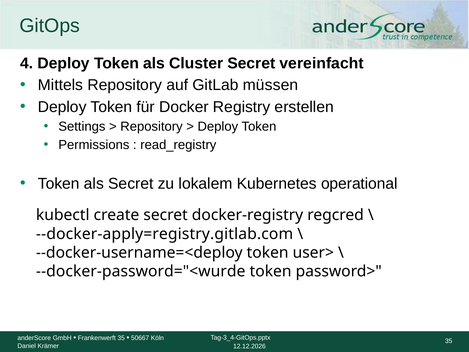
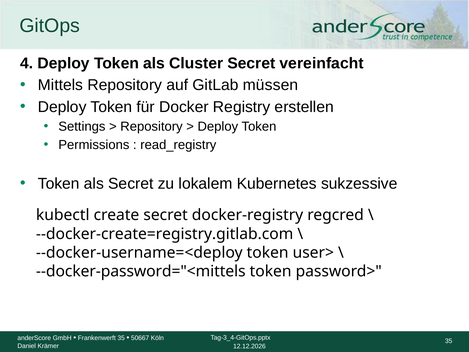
operational: operational -> sukzessive
--docker-apply=registry.gitlab.com: --docker-apply=registry.gitlab.com -> --docker-create=registry.gitlab.com
--docker-password="<wurde: --docker-password="<wurde -> --docker-password="<mittels
